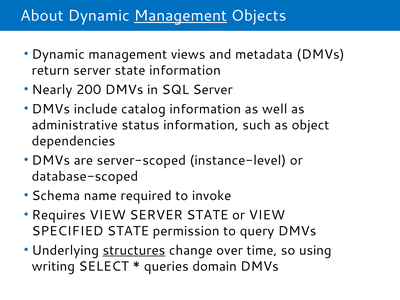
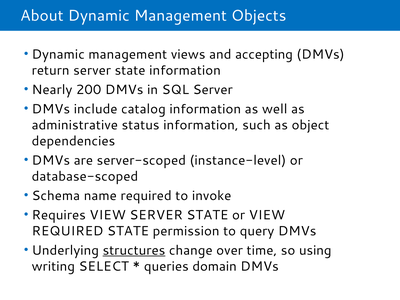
Management at (180, 16) underline: present -> none
metadata: metadata -> accepting
SPECIFIED at (68, 231): SPECIFIED -> REQUIRED
